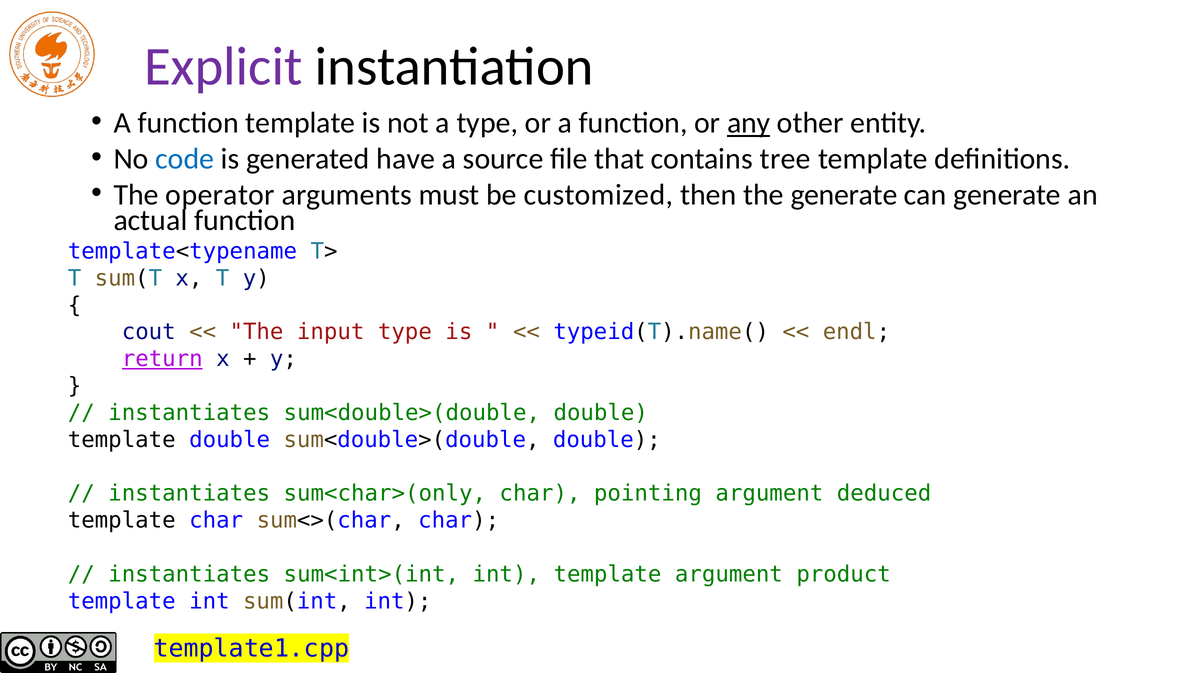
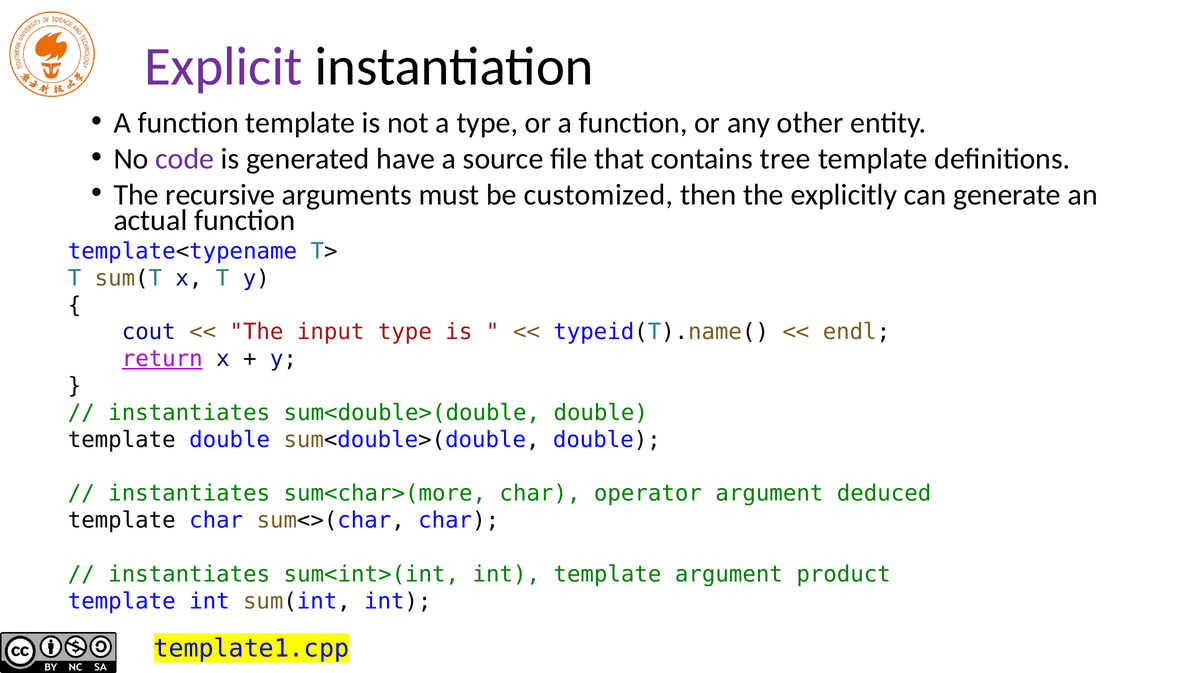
any underline: present -> none
code colour: blue -> purple
operator: operator -> recursive
the generate: generate -> explicitly
sum<char>(only: sum<char>(only -> sum<char>(more
pointing: pointing -> operator
